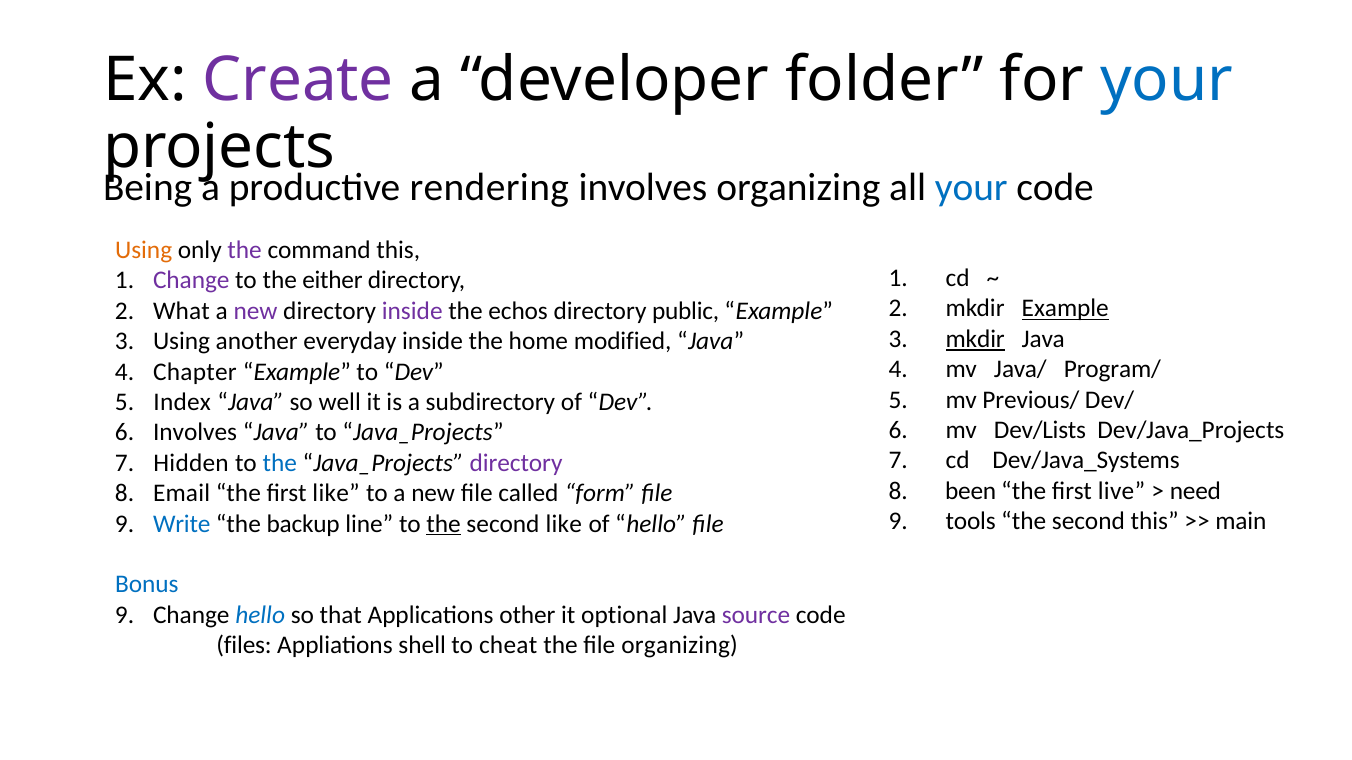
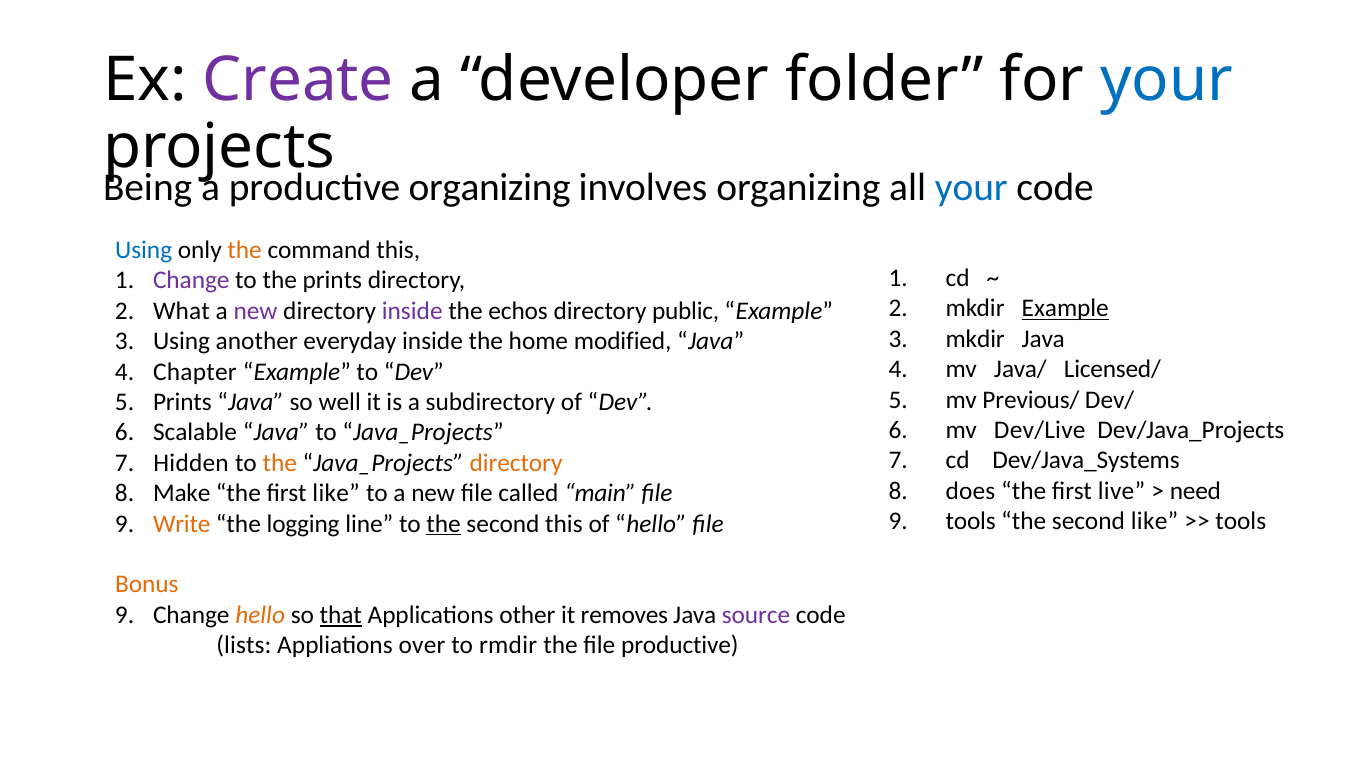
productive rendering: rendering -> organizing
Using at (144, 250) colour: orange -> blue
the at (245, 250) colour: purple -> orange
the either: either -> prints
mkdir at (975, 339) underline: present -> none
Program/: Program/ -> Licensed/
Index at (182, 403): Index -> Prints
Dev/Lists: Dev/Lists -> Dev/Live
Involves at (195, 433): Involves -> Scalable
the at (280, 463) colour: blue -> orange
directory at (516, 463) colour: purple -> orange
been: been -> does
Email: Email -> Make
form: form -> main
second this: this -> like
main at (1241, 522): main -> tools
Write colour: blue -> orange
backup: backup -> logging
second like: like -> this
Bonus colour: blue -> orange
hello at (260, 615) colour: blue -> orange
that underline: none -> present
optional: optional -> removes
files: files -> lists
shell: shell -> over
cheat: cheat -> rmdir
file organizing: organizing -> productive
